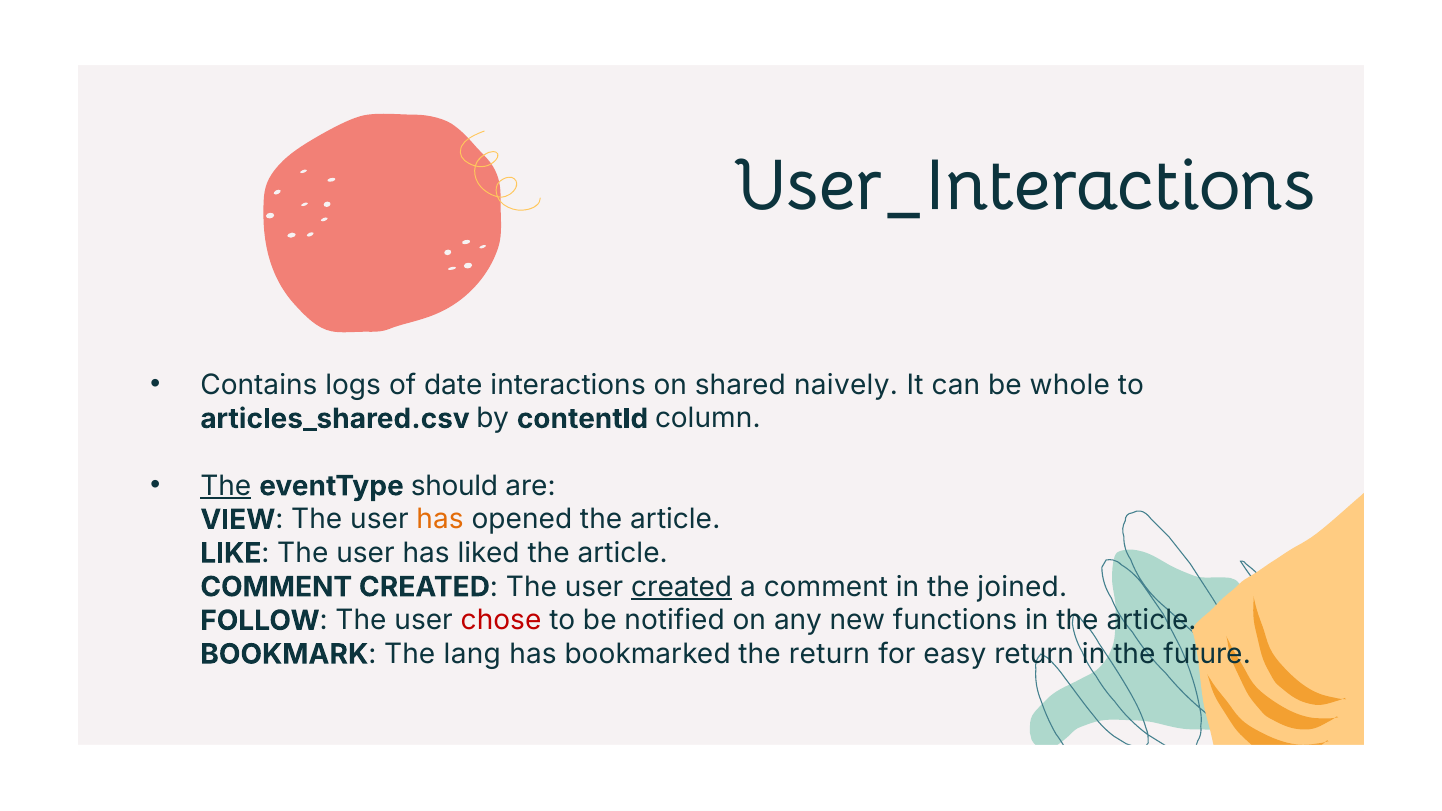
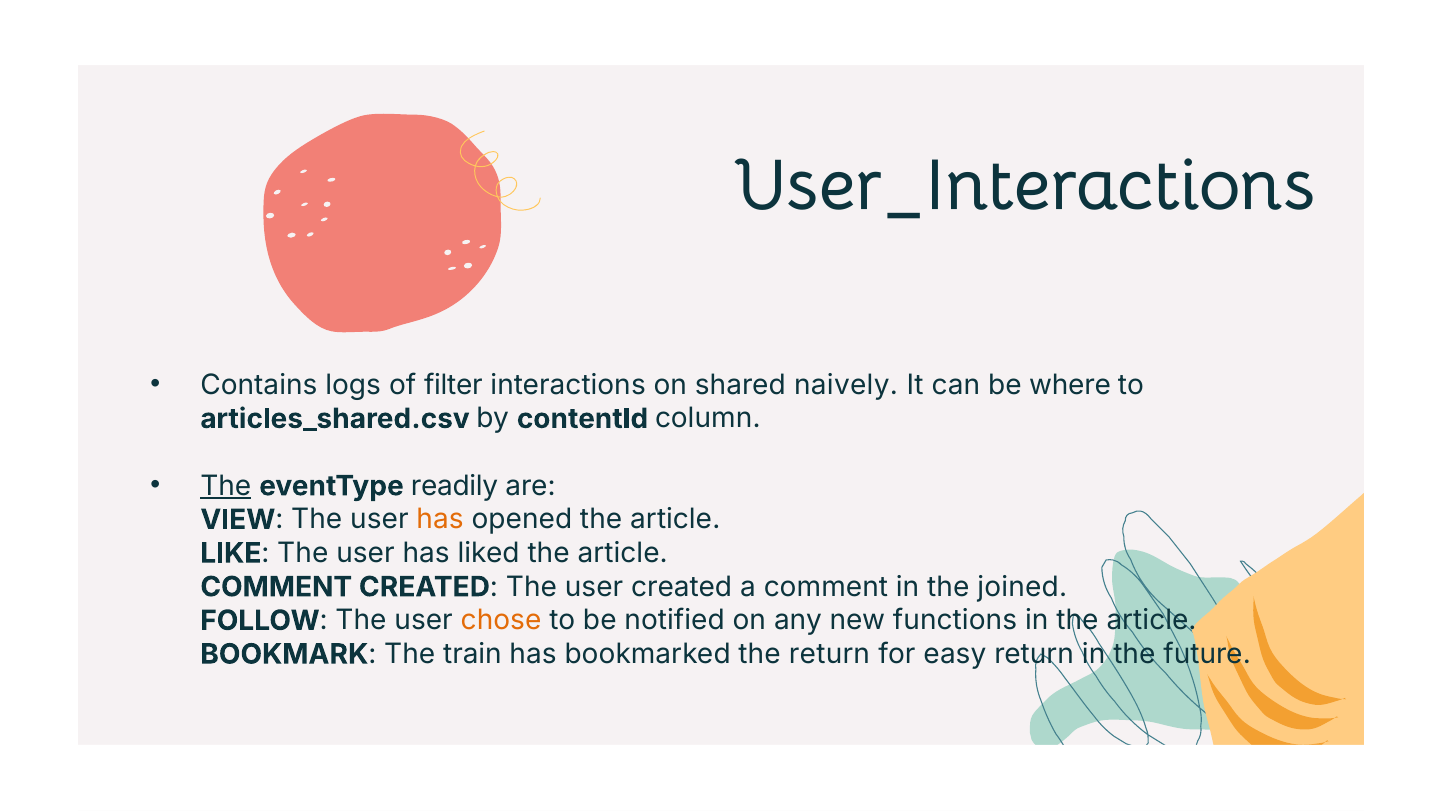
date: date -> filter
whole: whole -> where
should: should -> readily
created at (682, 587) underline: present -> none
chose colour: red -> orange
lang: lang -> train
